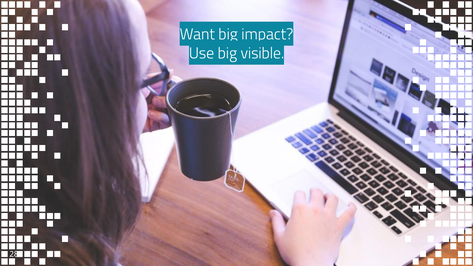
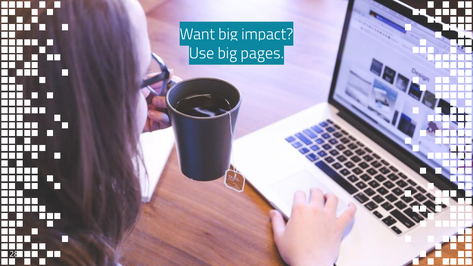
visible: visible -> pages
